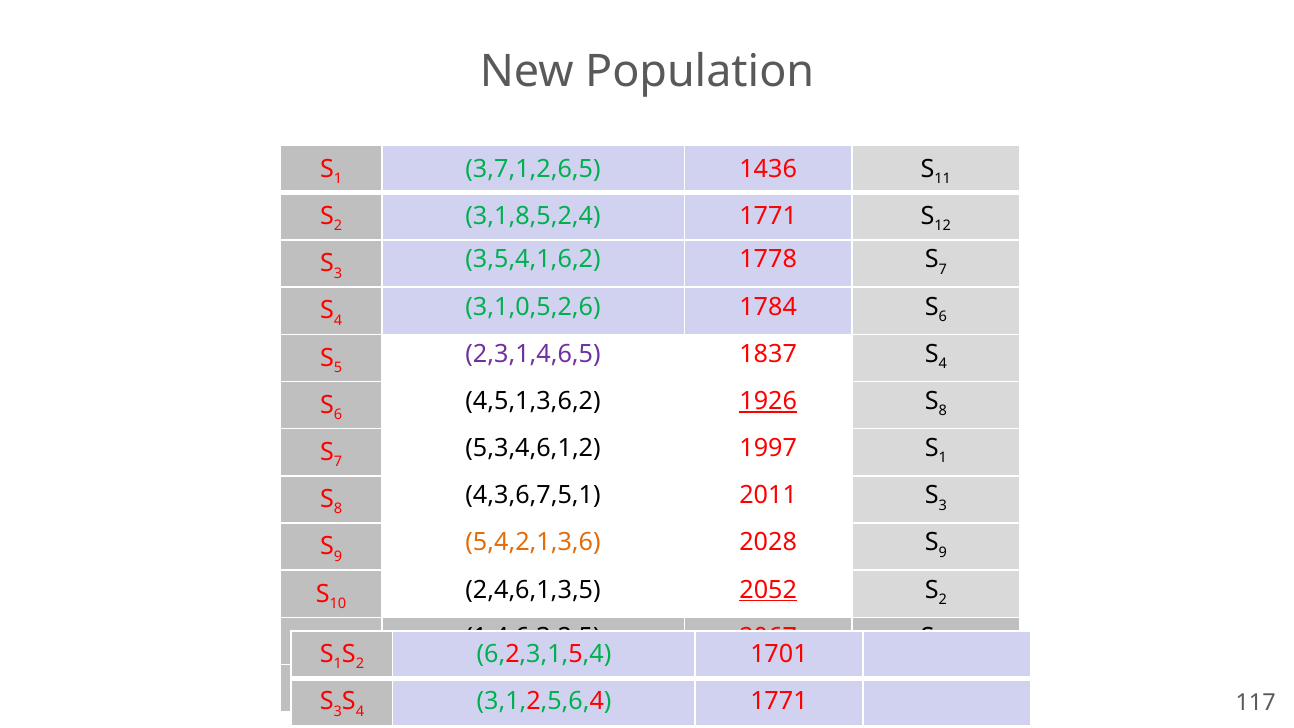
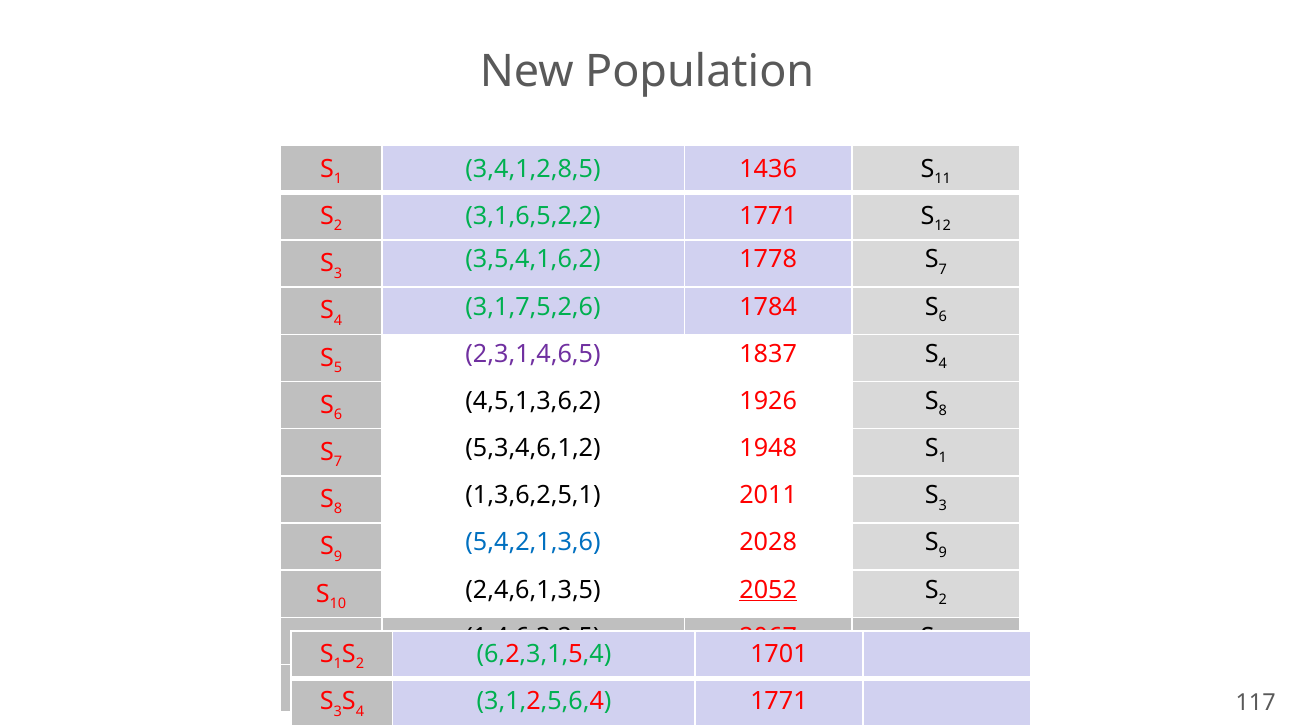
3,7,1,2,6,5: 3,7,1,2,6,5 -> 3,4,1,2,8,5
3,1,8,5,2,4: 3,1,8,5,2,4 -> 3,1,6,5,2,2
3,1,0,5,2,6: 3,1,0,5,2,6 -> 3,1,7,5,2,6
1926 underline: present -> none
1997: 1997 -> 1948
4,3,6,7,5,1: 4,3,6,7,5,1 -> 1,3,6,2,5,1
5,4,2,1,3,6 colour: orange -> blue
